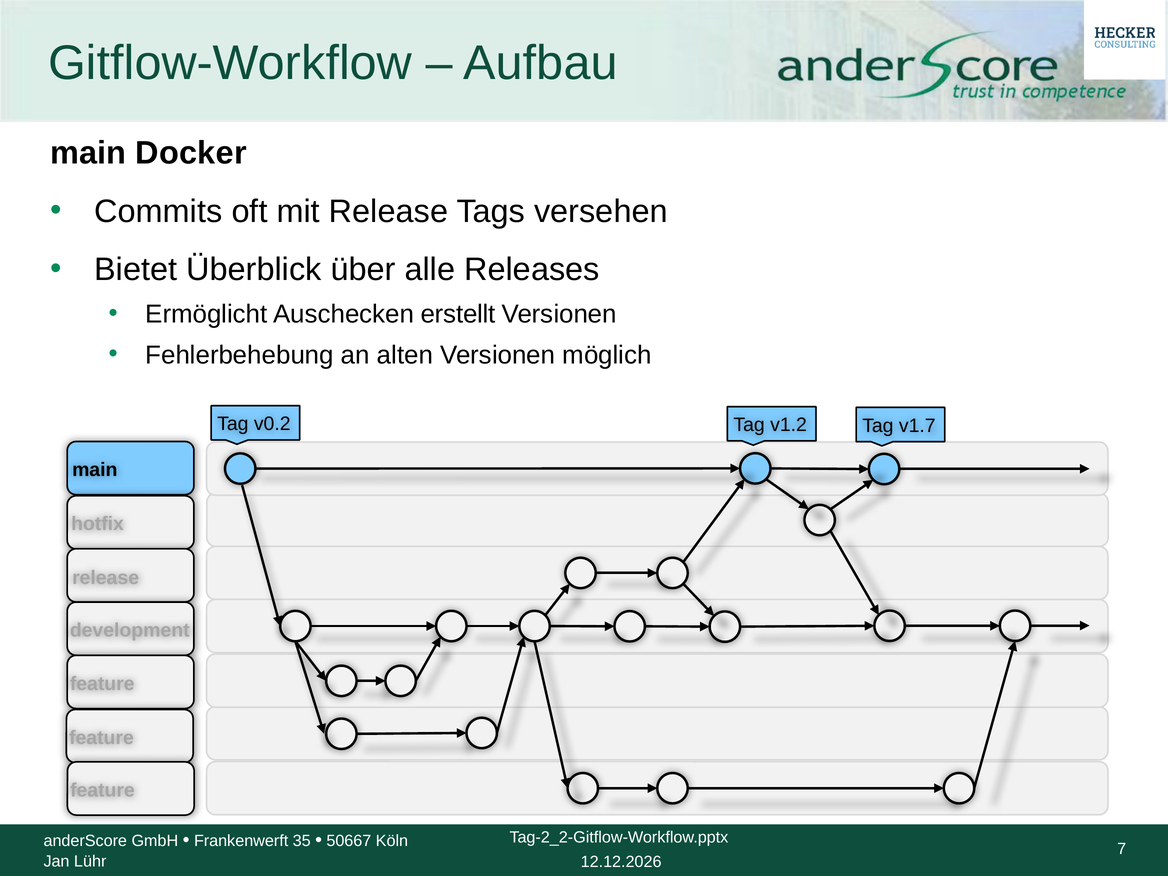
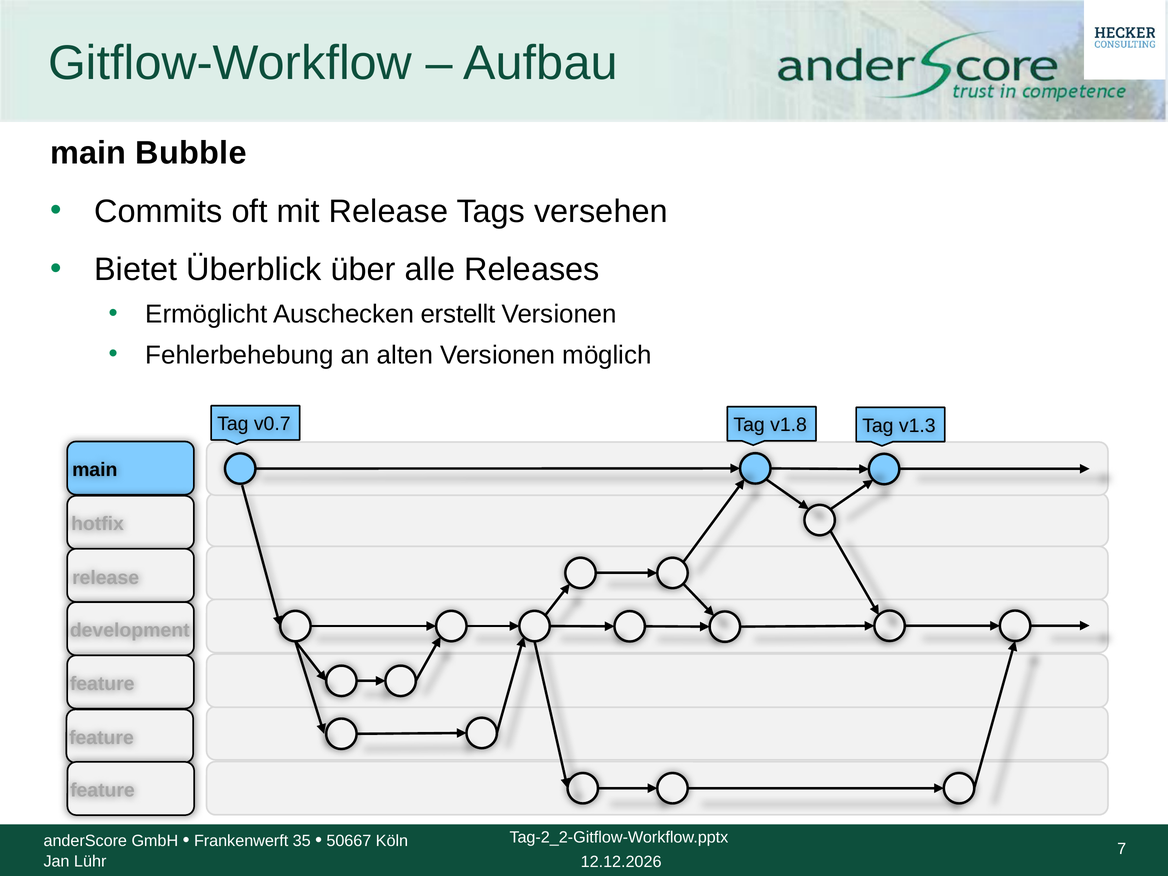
Docker: Docker -> Bubble
v0.2: v0.2 -> v0.7
v1.2: v1.2 -> v1.8
v1.7: v1.7 -> v1.3
